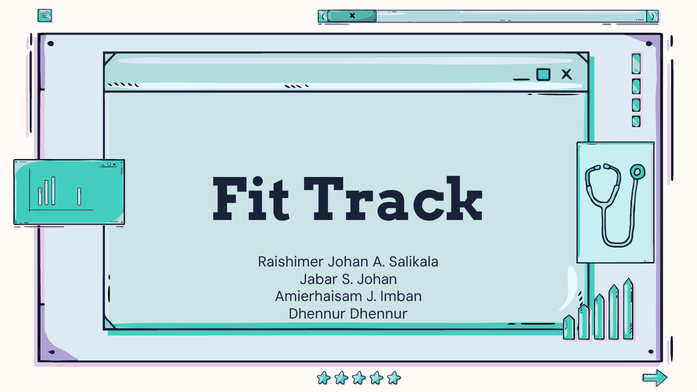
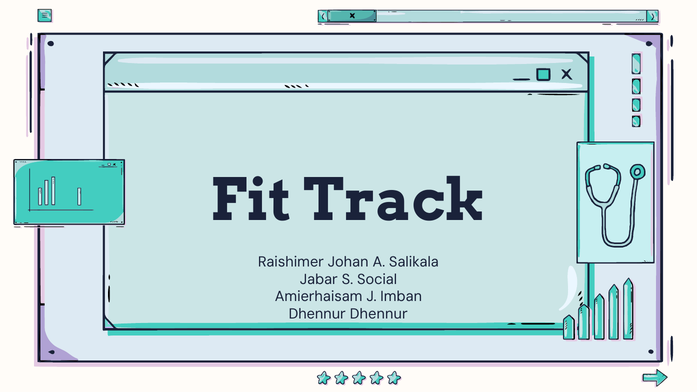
S Johan: Johan -> Social
